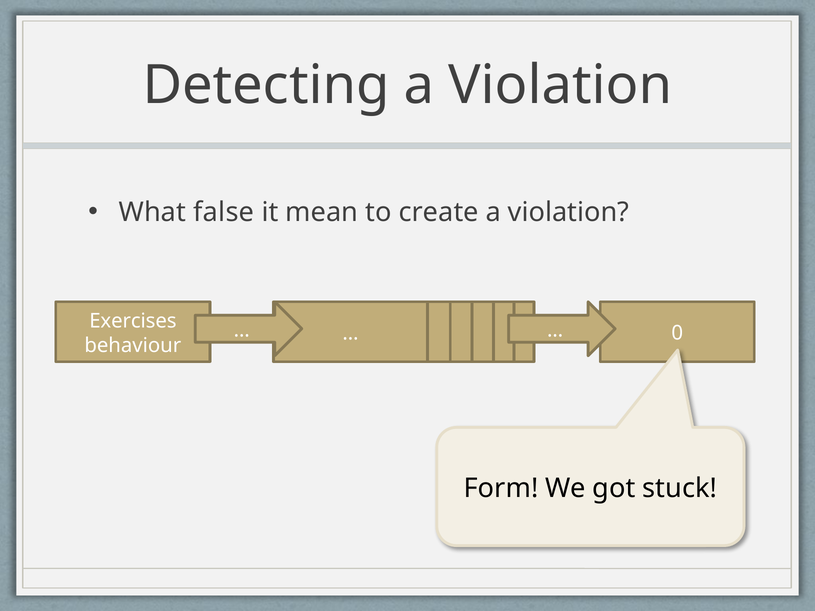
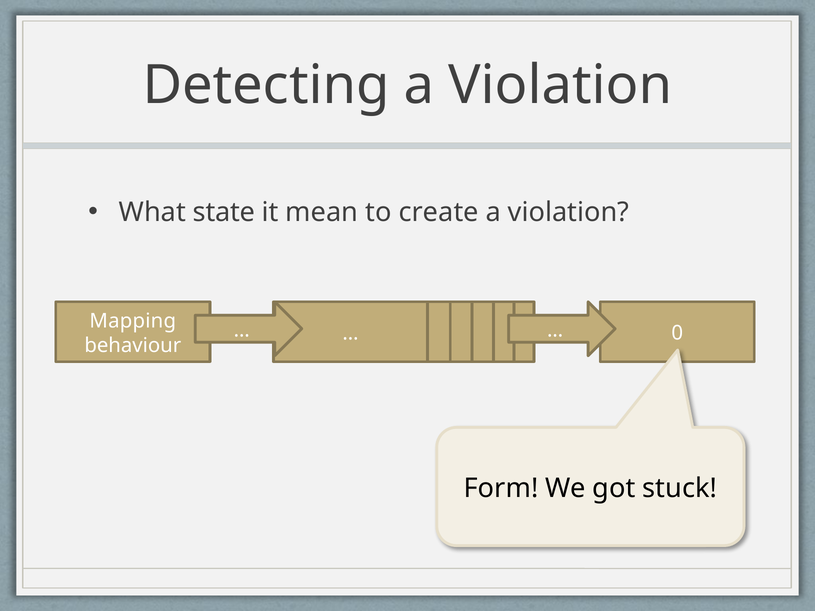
false: false -> state
Exercises: Exercises -> Mapping
